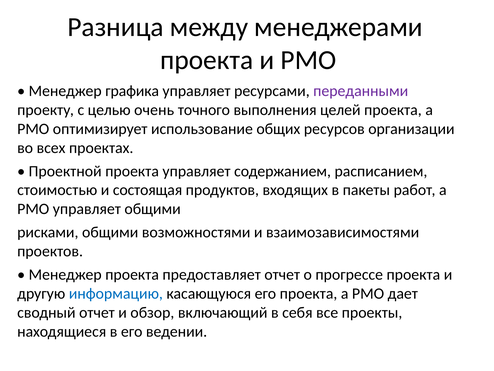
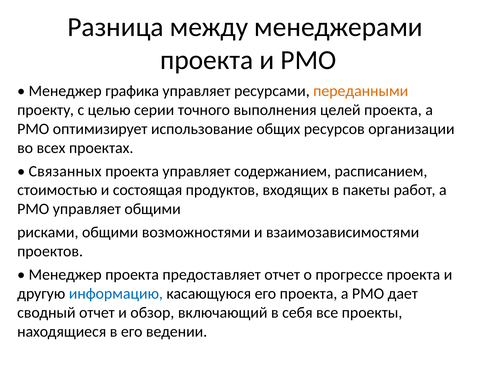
переданными colour: purple -> orange
очень: очень -> серии
Проектной: Проектной -> Связанных
